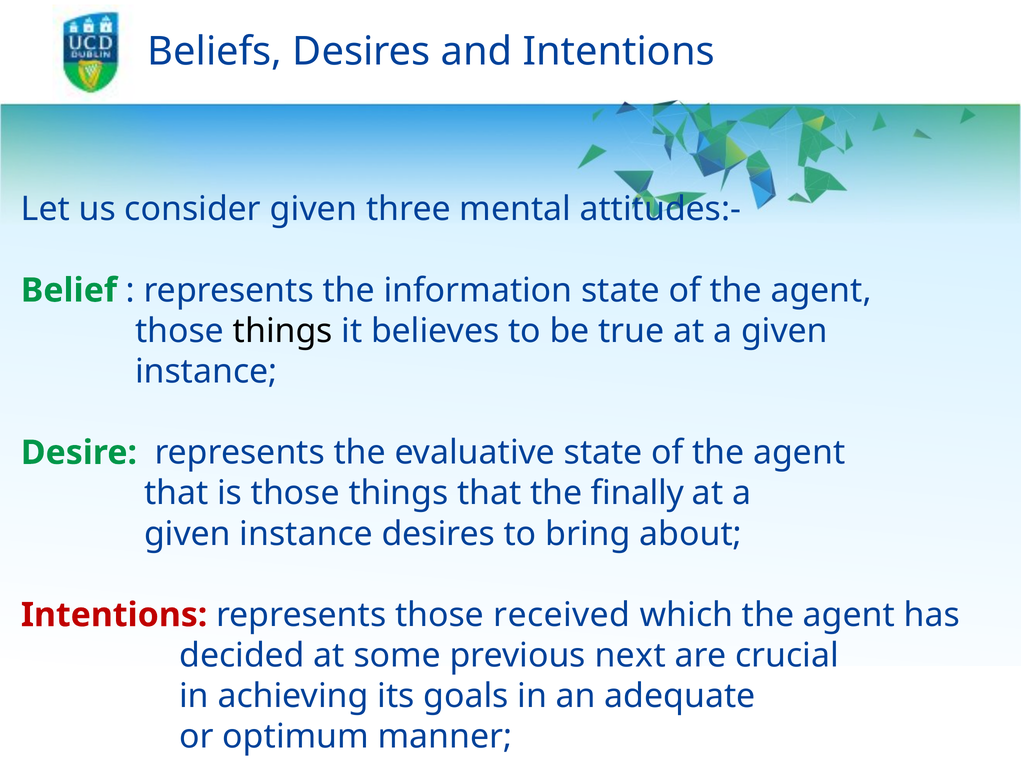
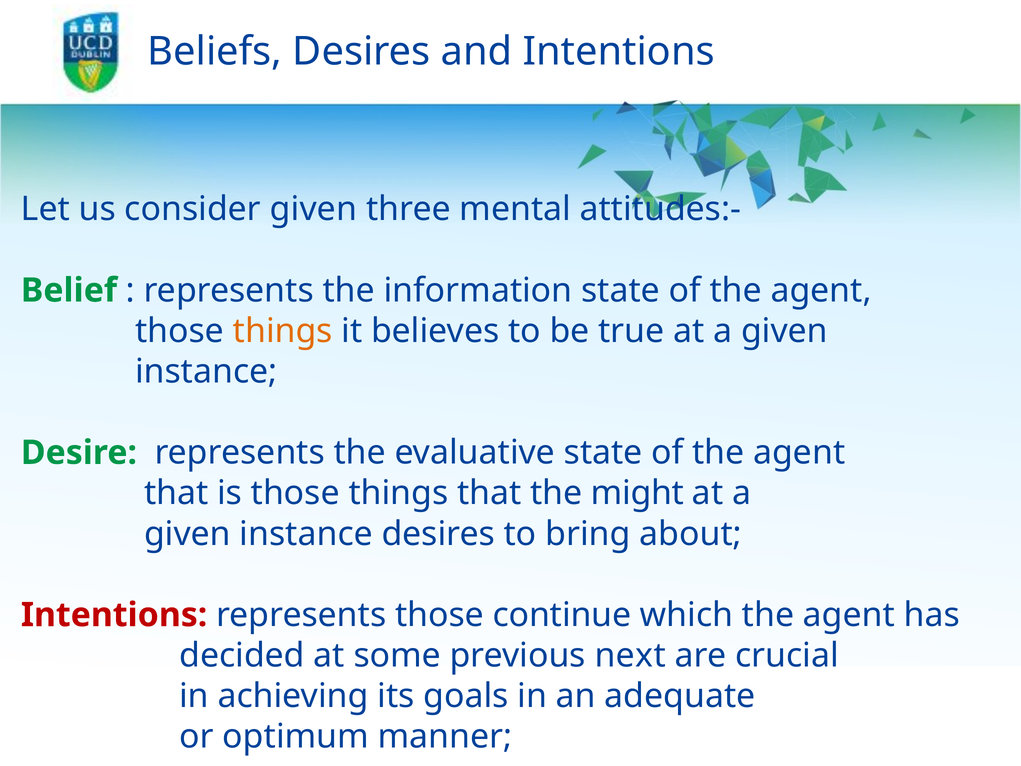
things at (283, 331) colour: black -> orange
finally: finally -> might
received: received -> continue
